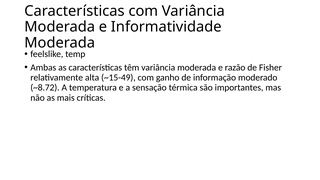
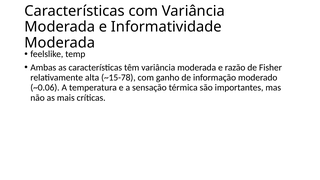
~15-49: ~15-49 -> ~15-78
~8.72: ~8.72 -> ~0.06
